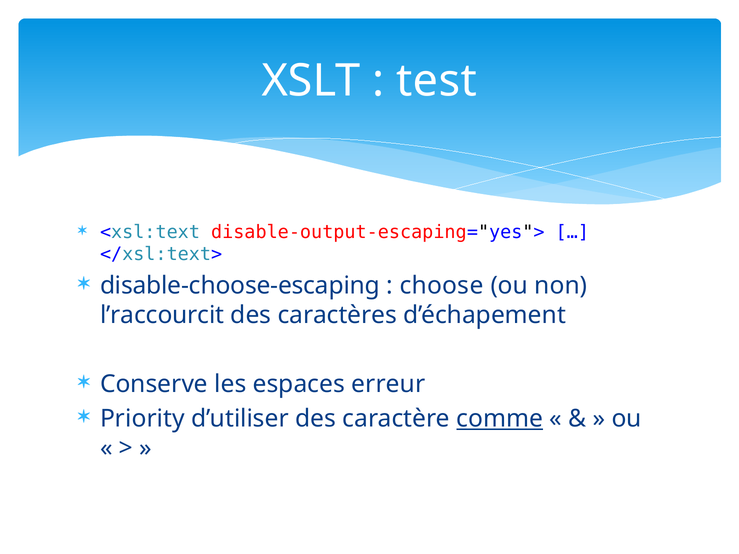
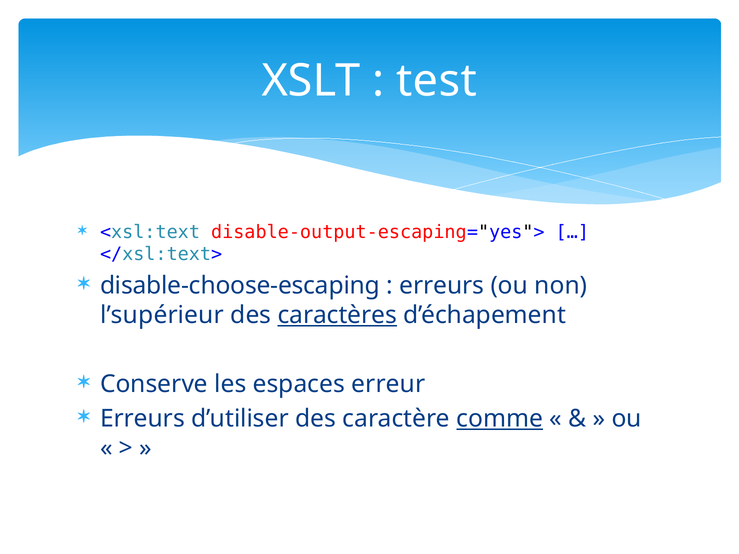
choose at (442, 286): choose -> erreurs
l’raccourcit: l’raccourcit -> l’supérieur
caractères underline: none -> present
Priority at (142, 419): Priority -> Erreurs
